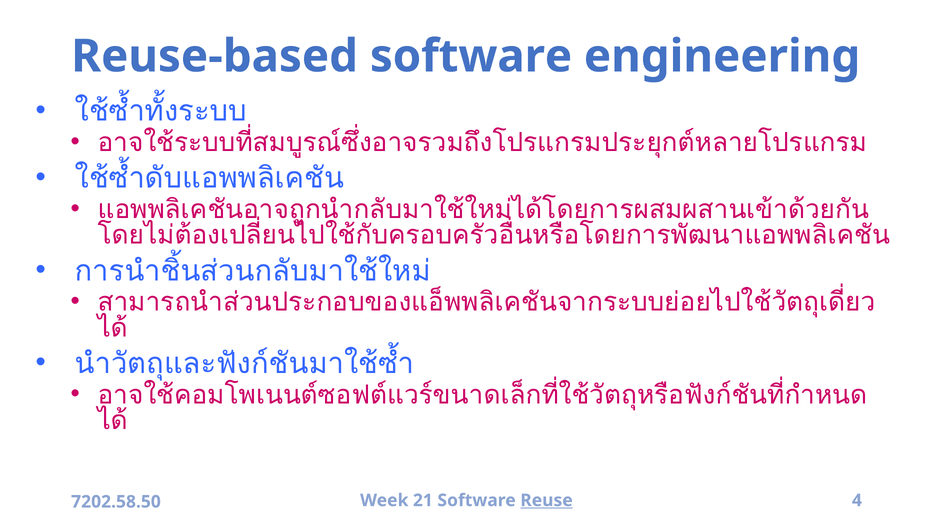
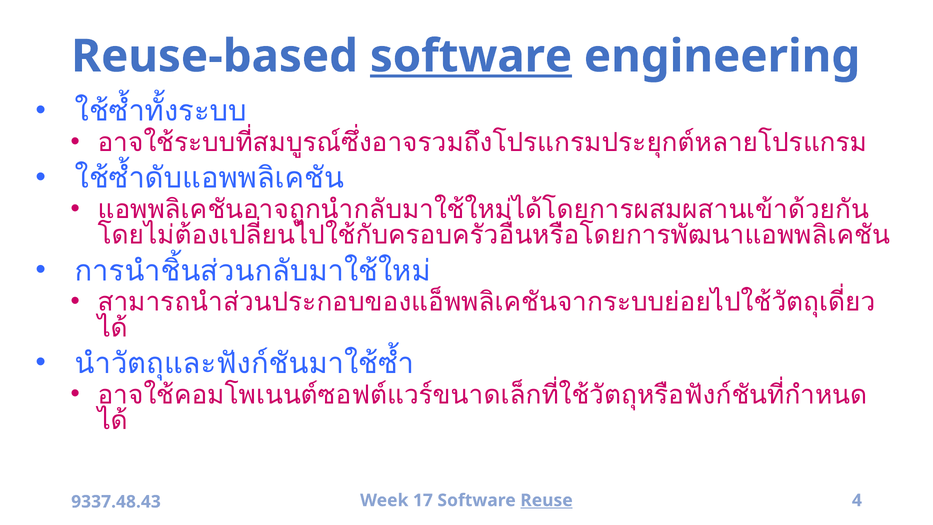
software at (471, 56) underline: none -> present
21: 21 -> 17
7202.58.50: 7202.58.50 -> 9337.48.43
